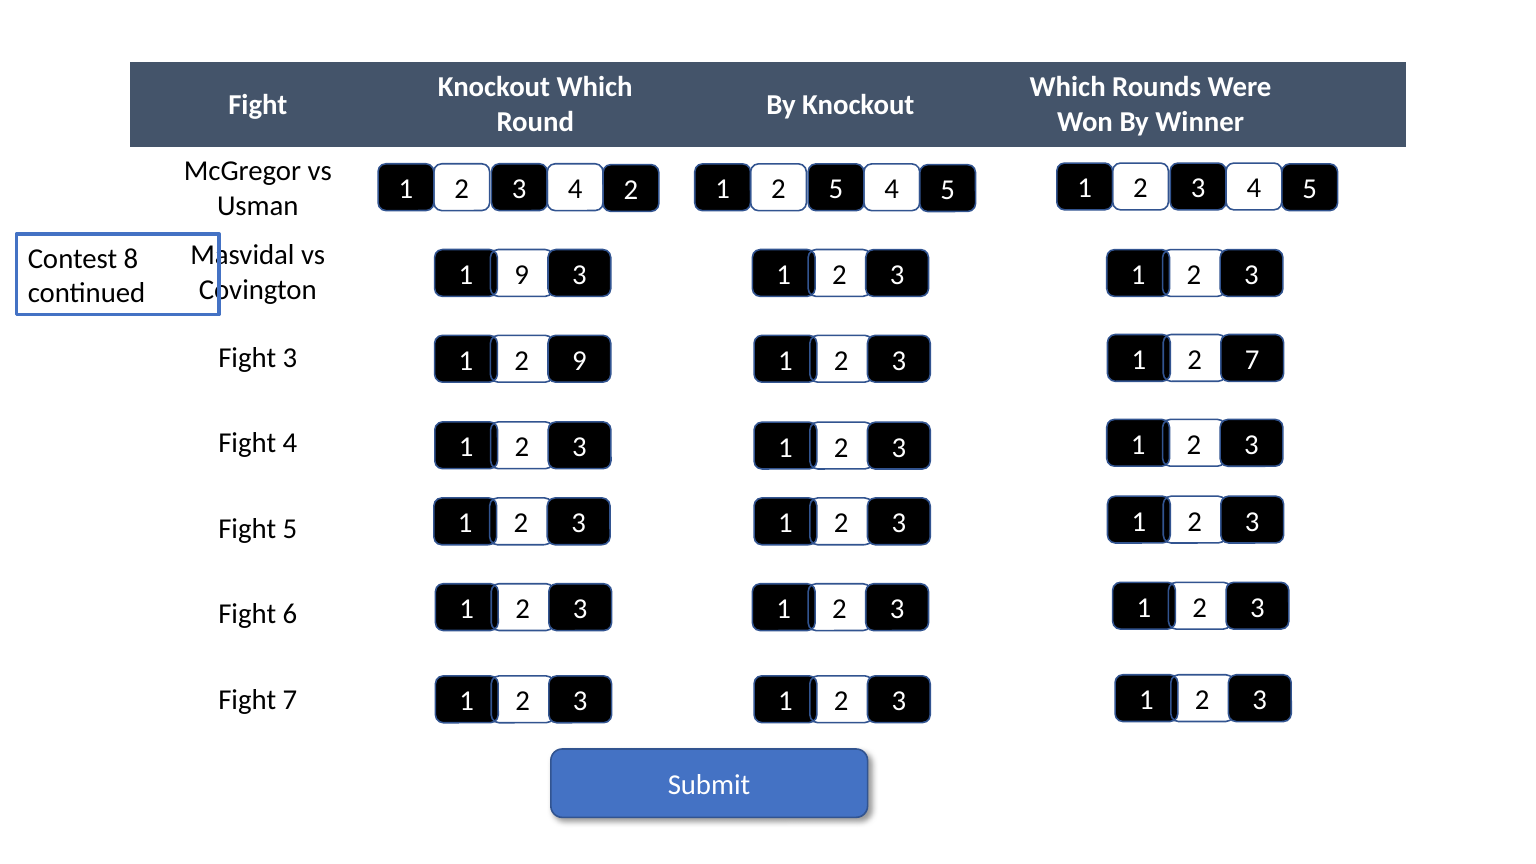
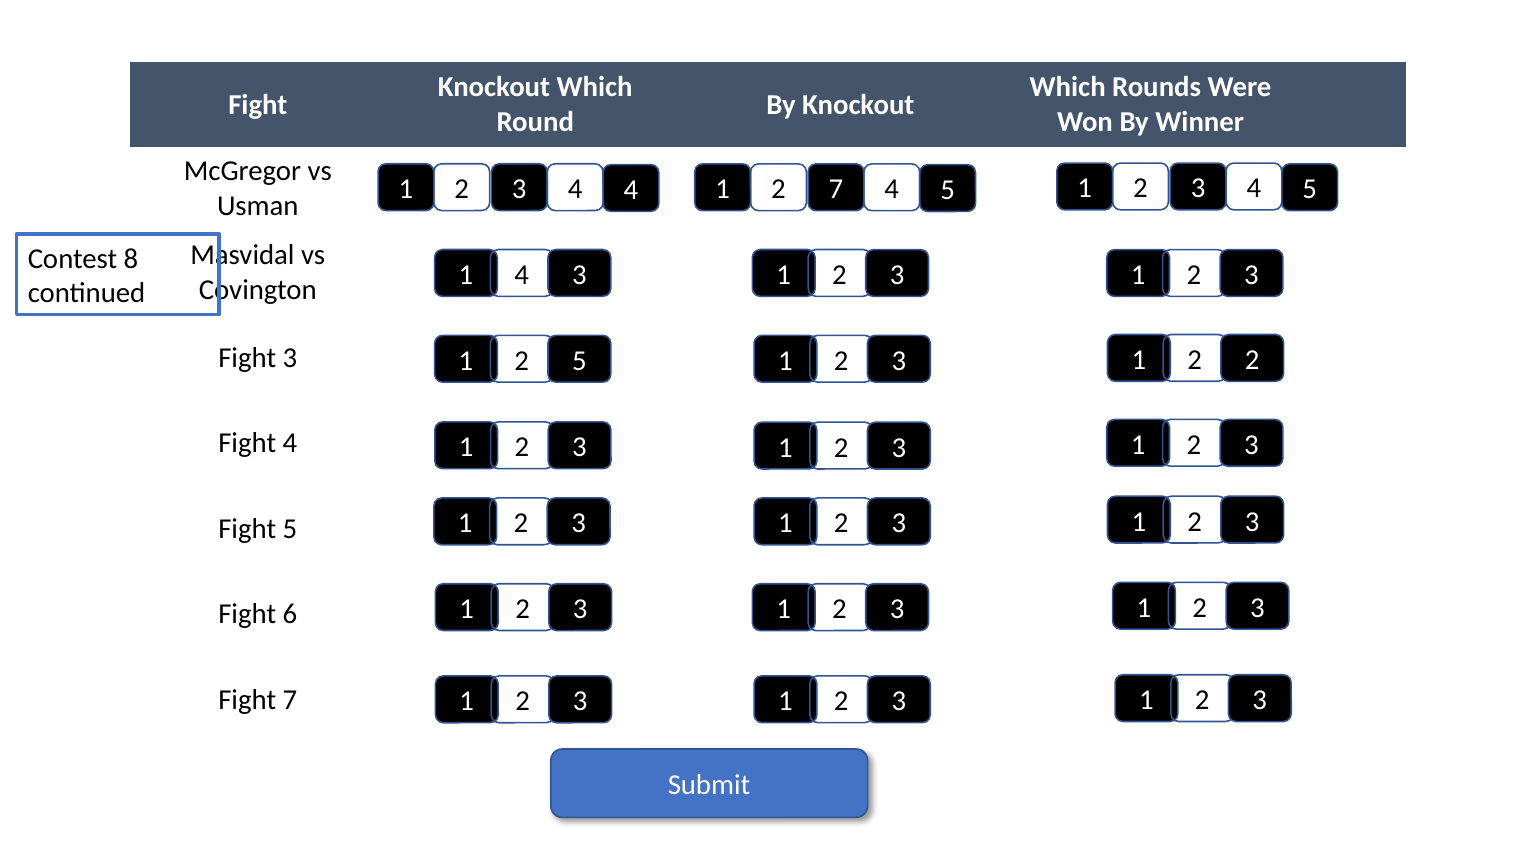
4 2: 2 -> 4
2 5: 5 -> 7
1 9: 9 -> 4
2 7: 7 -> 2
2 9: 9 -> 5
